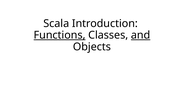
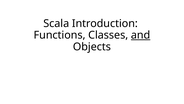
Functions underline: present -> none
